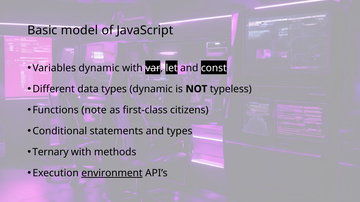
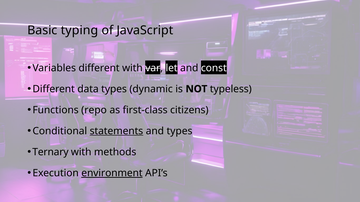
model: model -> typing
Variables dynamic: dynamic -> different
note: note -> repo
statements underline: none -> present
